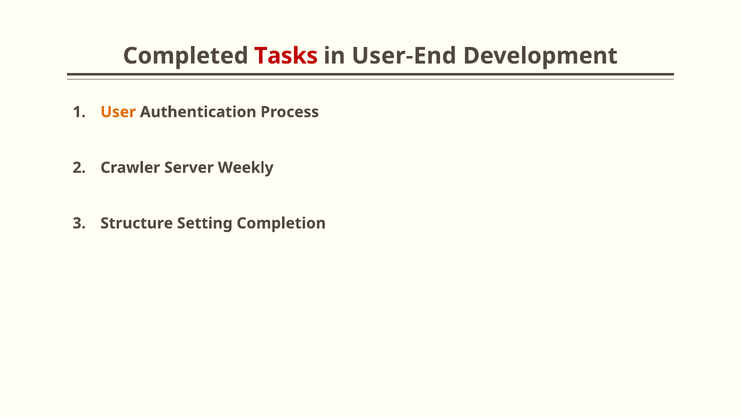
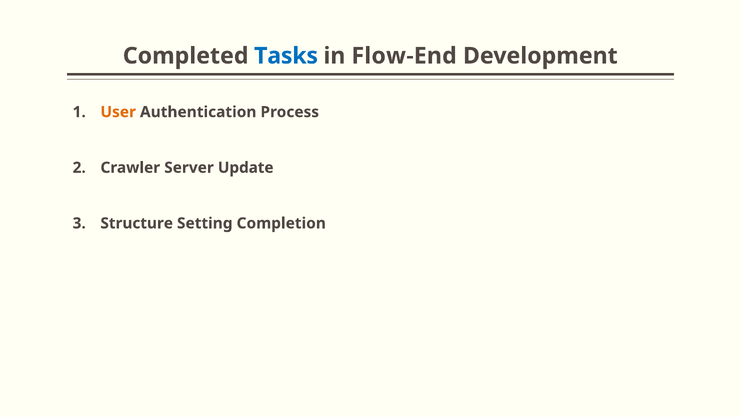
Tasks colour: red -> blue
User-End: User-End -> Flow-End
Weekly: Weekly -> Update
